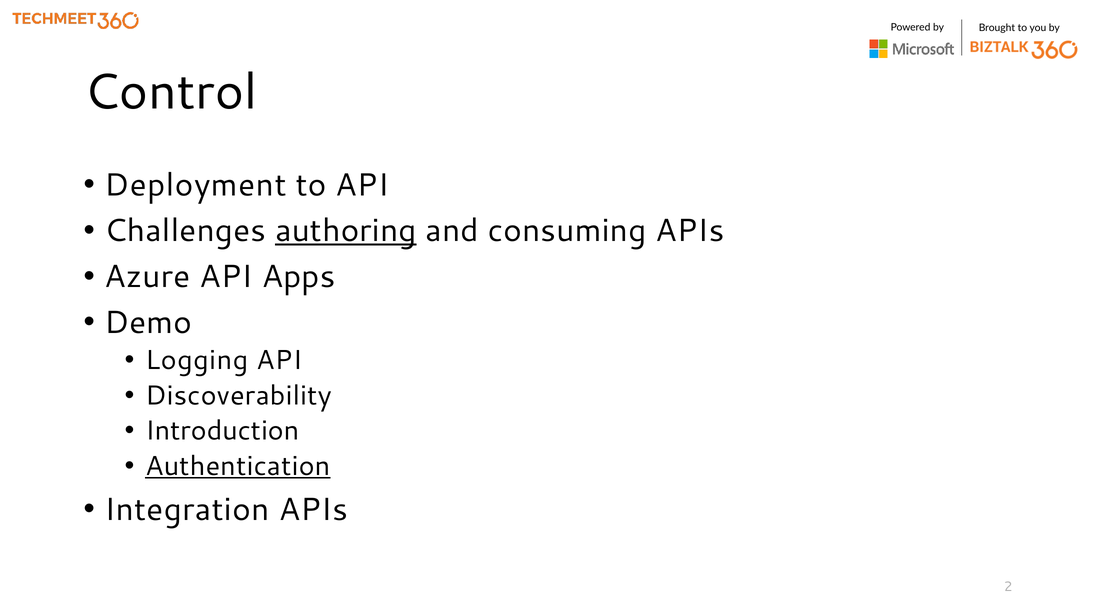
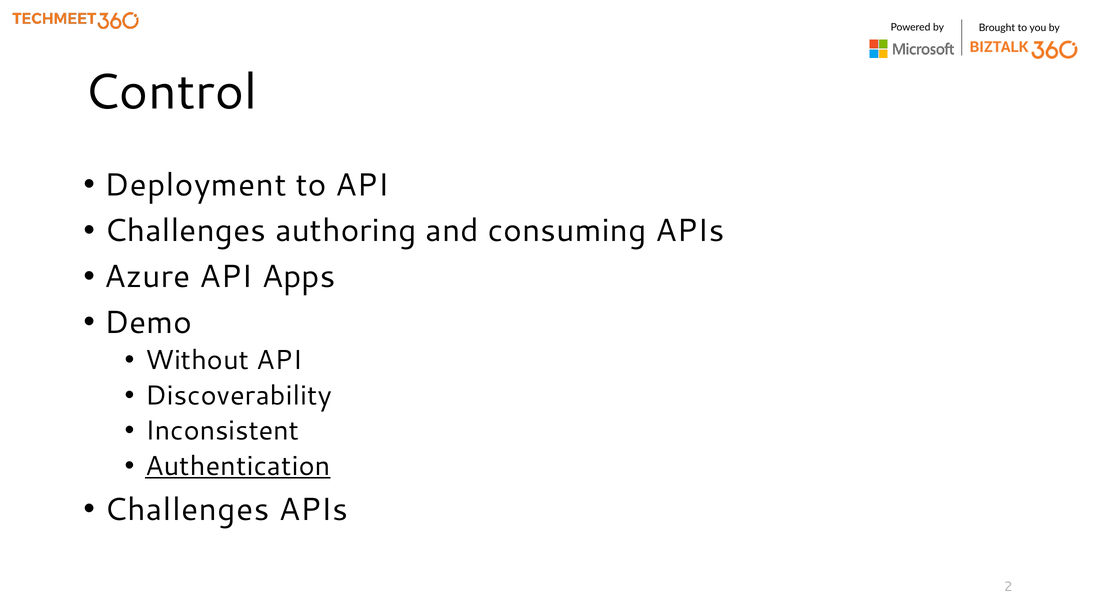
authoring underline: present -> none
Logging: Logging -> Without
Introduction: Introduction -> Inconsistent
Integration at (187, 510): Integration -> Challenges
